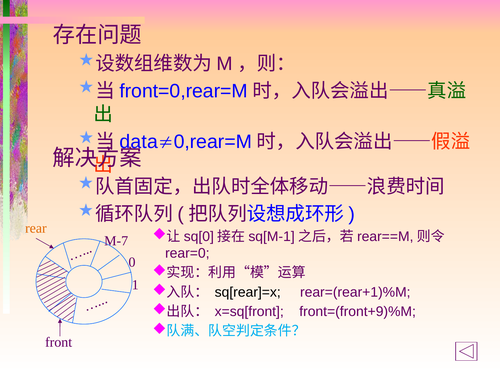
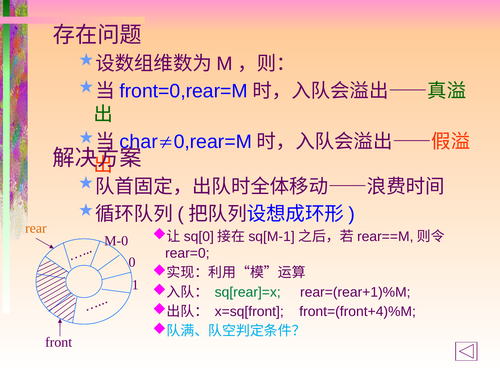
data: data -> char
M-7: M-7 -> M-0
sq[rear]=x colour: black -> green
front=(front+9)%M: front=(front+9)%M -> front=(front+4)%M
